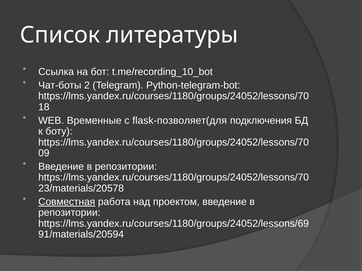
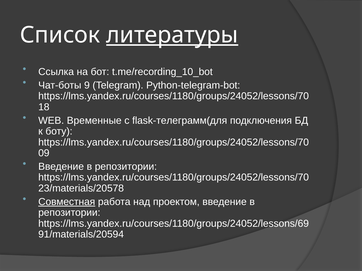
литературы underline: none -> present
2: 2 -> 9
flask-позволяет(для: flask-позволяет(для -> flask-телеграмм(для
